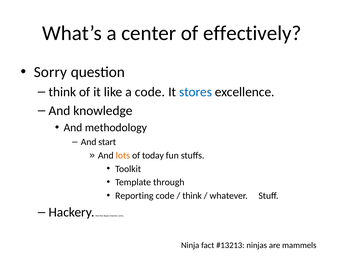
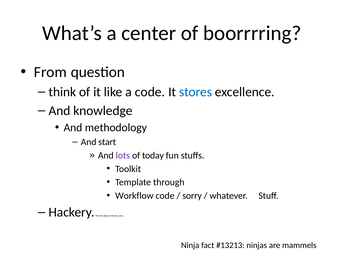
effectively: effectively -> boorrrring
Sorry at (50, 72): Sorry -> From
lots colour: orange -> purple
Reporting: Reporting -> Workflow
think at (192, 196): think -> sorry
